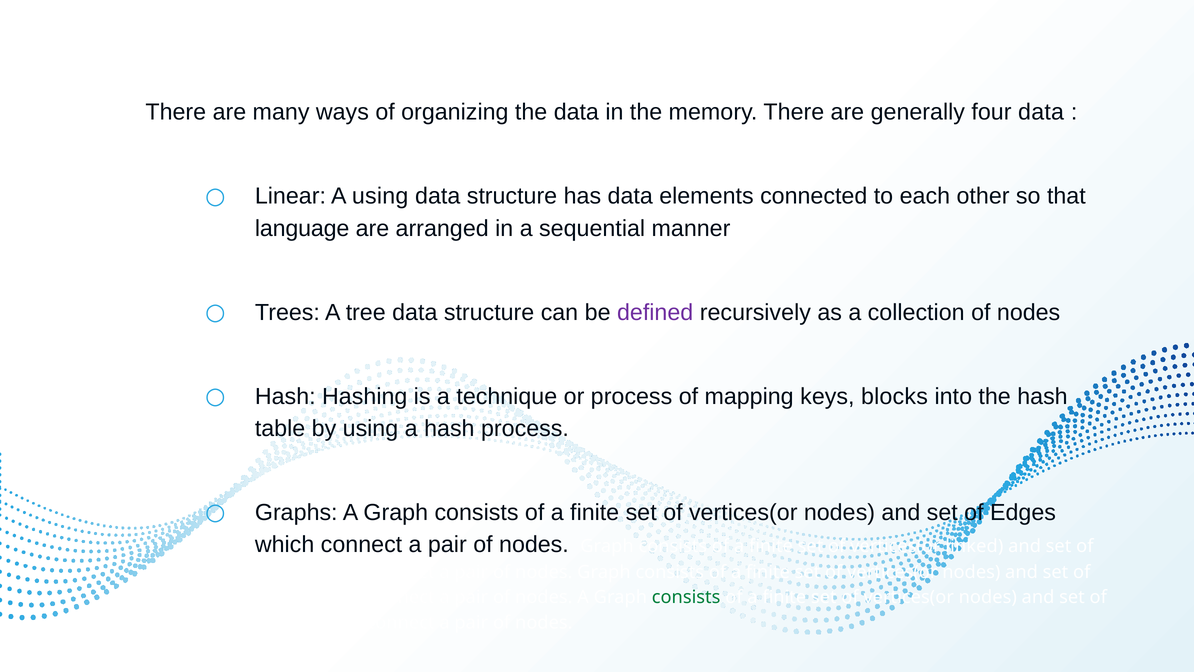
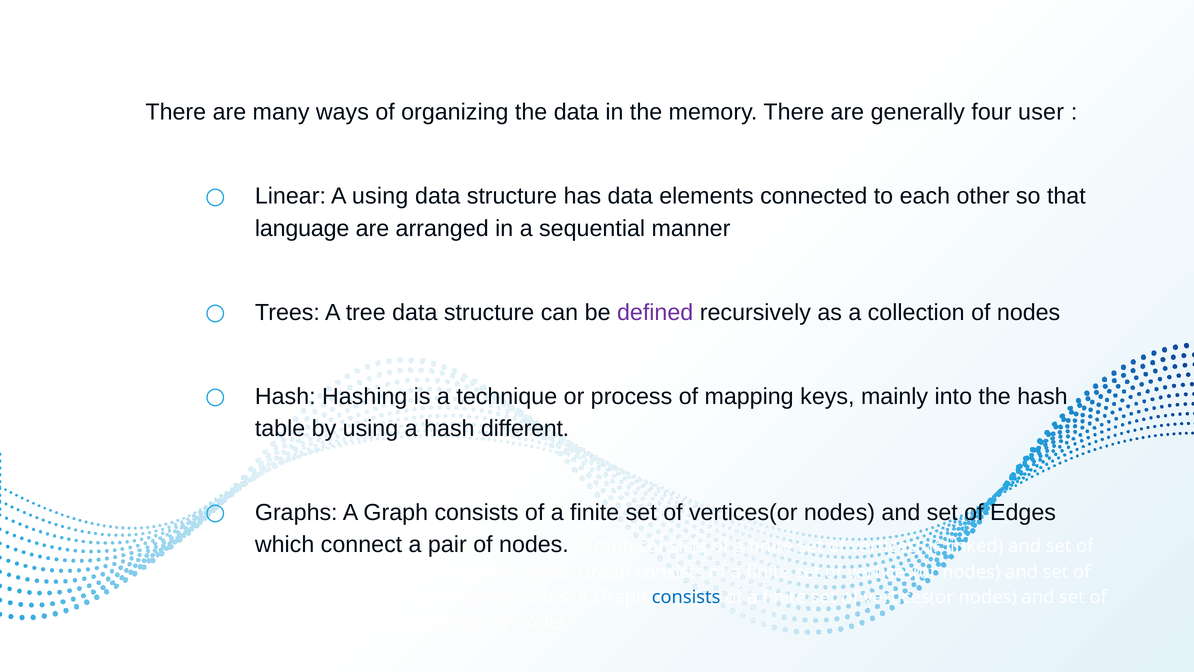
four data: data -> user
blocks: blocks -> mainly
hash process: process -> different
consists at (686, 597) colour: green -> blue
